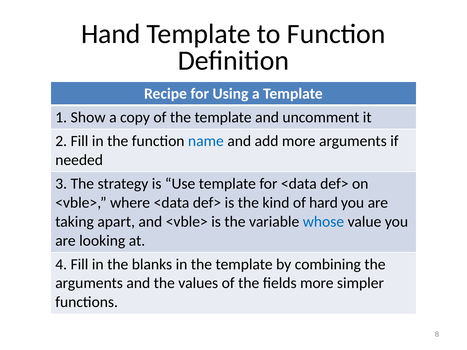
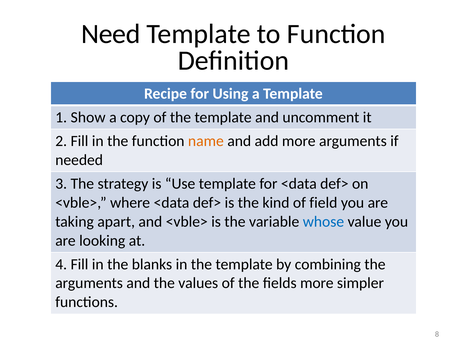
Hand: Hand -> Need
name colour: blue -> orange
hard: hard -> field
